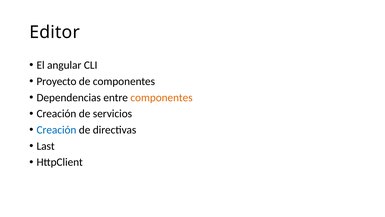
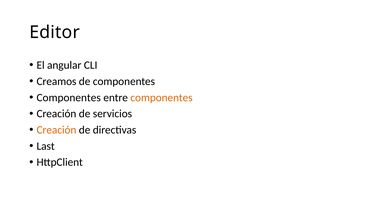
Proyecto: Proyecto -> Creamos
Dependencias at (69, 97): Dependencias -> Componentes
Creación at (56, 130) colour: blue -> orange
